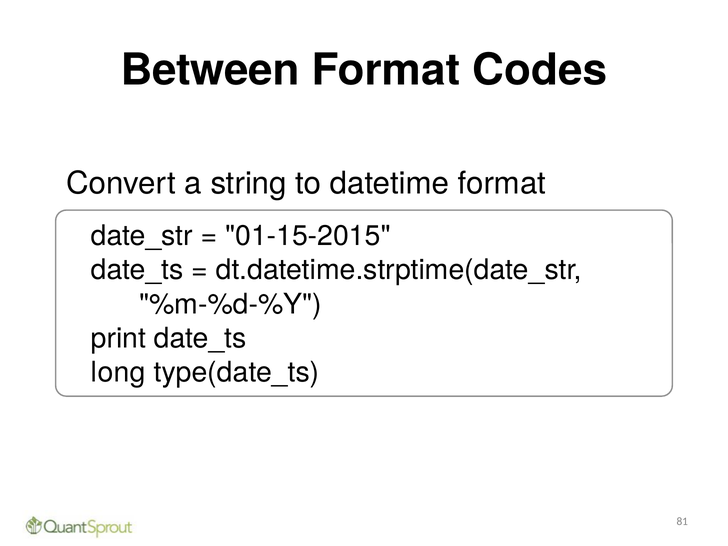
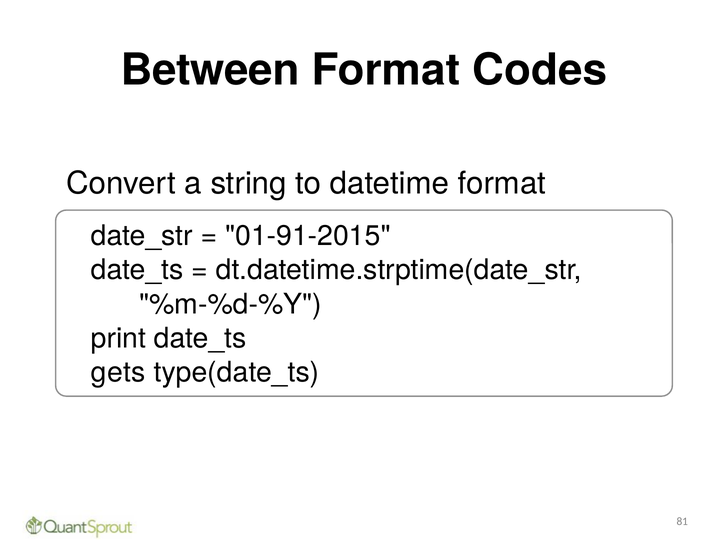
01-15-2015: 01-15-2015 -> 01-91-2015
long: long -> gets
